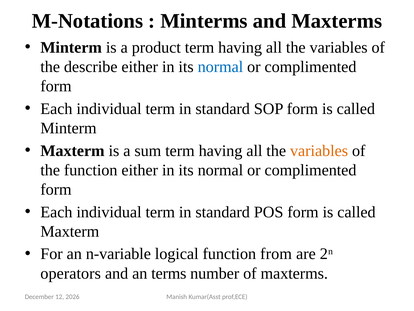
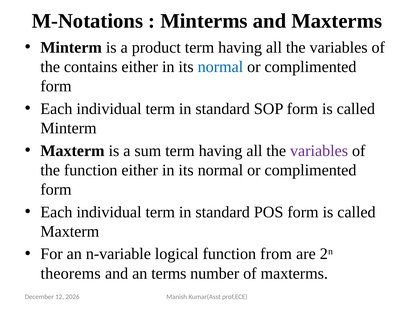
describe: describe -> contains
variables at (319, 150) colour: orange -> purple
operators: operators -> theorems
